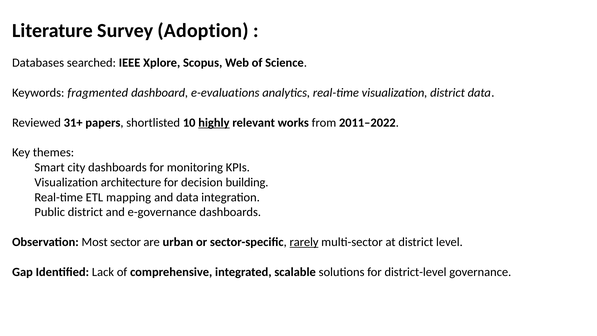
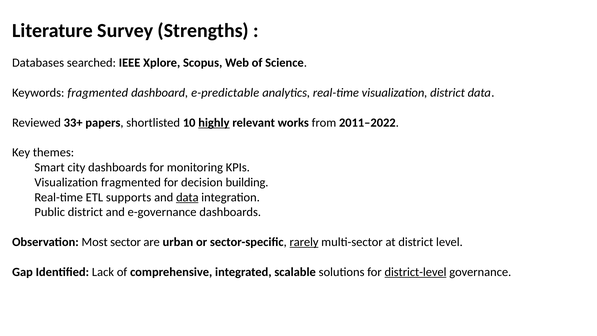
Adoption: Adoption -> Strengths
e-evaluations: e-evaluations -> e-predictable
31+: 31+ -> 33+
Visualization architecture: architecture -> fragmented
mapping: mapping -> supports
data at (187, 197) underline: none -> present
district-level underline: none -> present
